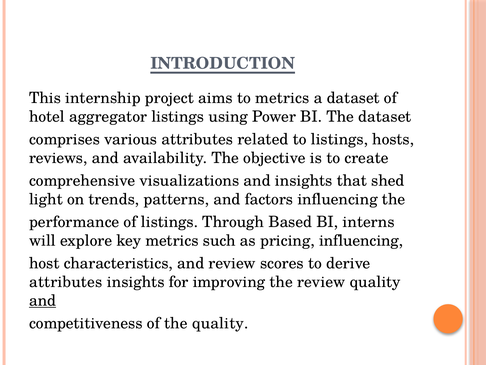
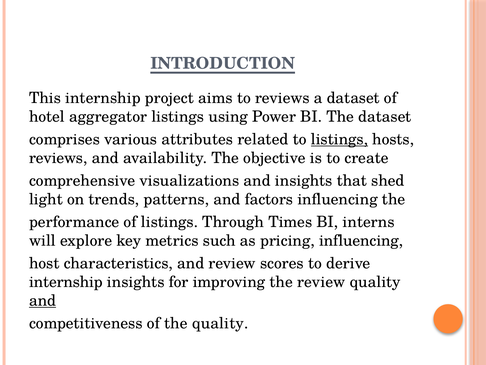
to metrics: metrics -> reviews
listings at (339, 139) underline: none -> present
Based: Based -> Times
attributes at (66, 282): attributes -> internship
